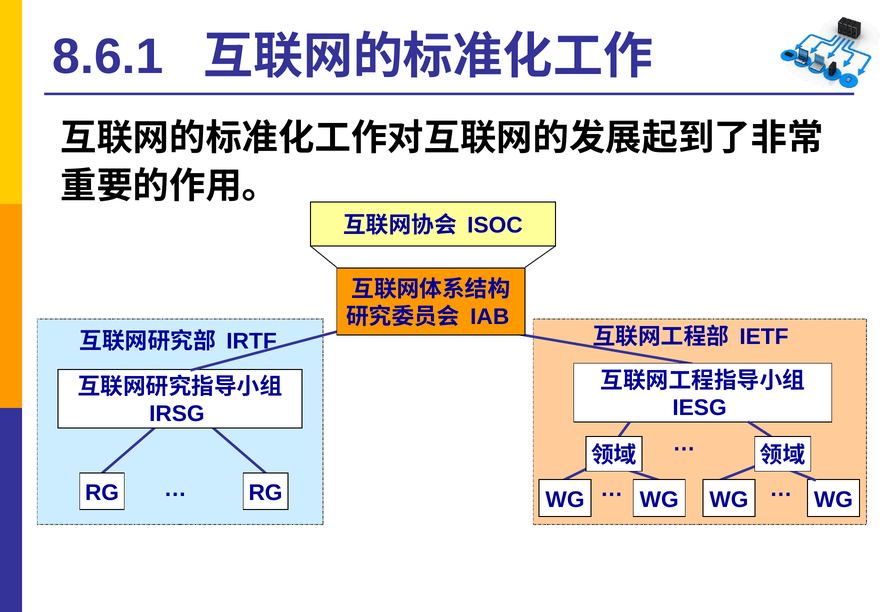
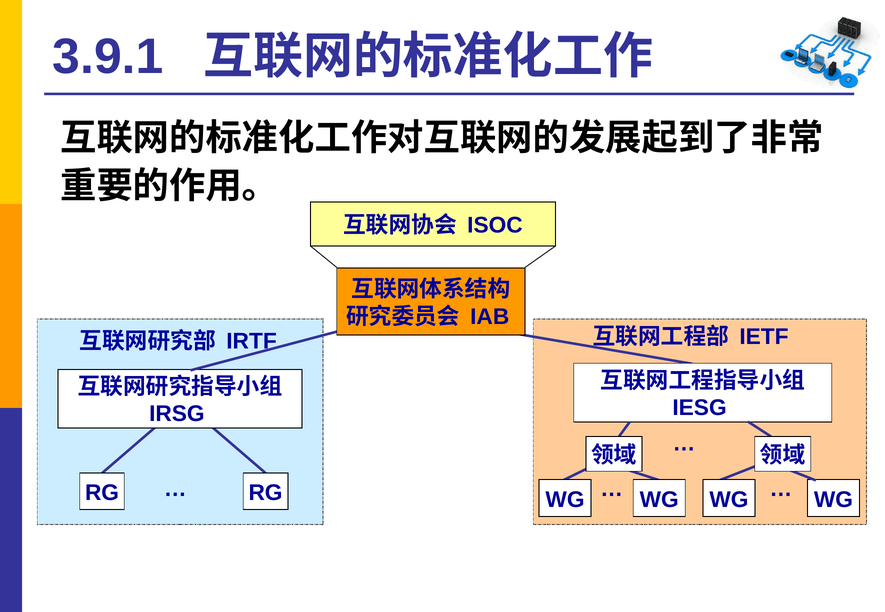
8.6.1: 8.6.1 -> 3.9.1
